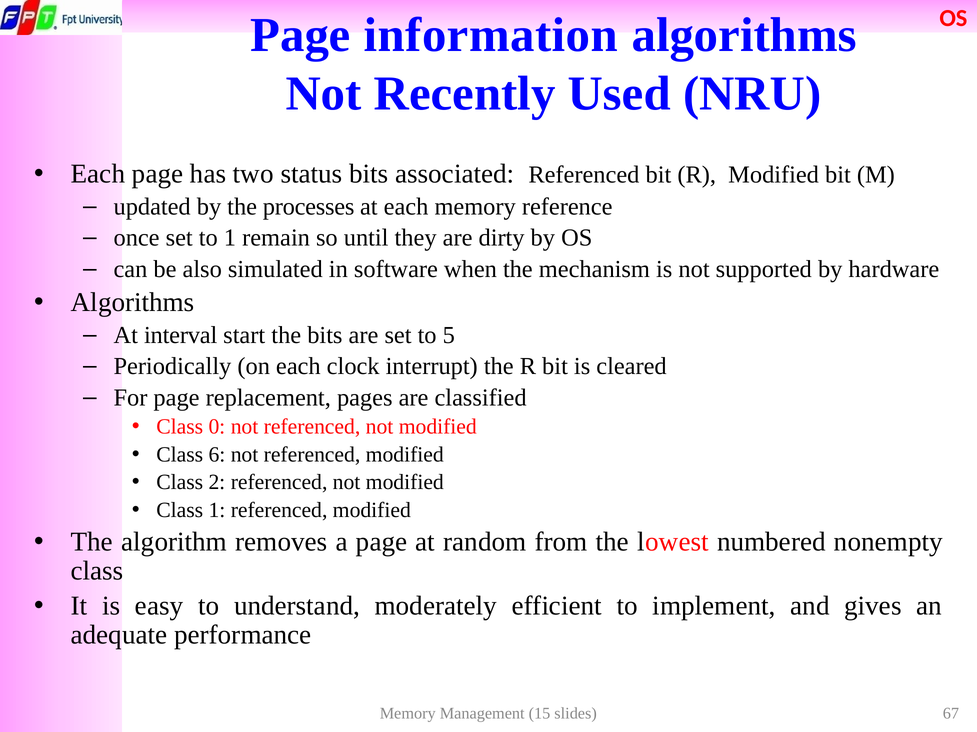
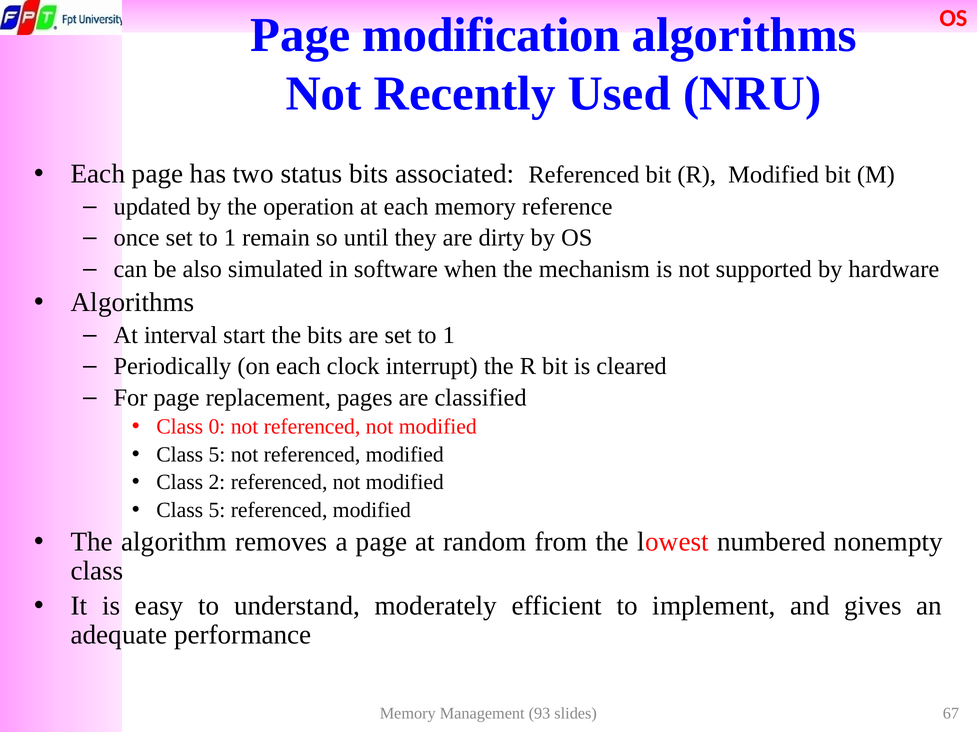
information: information -> modification
processes: processes -> operation
are set to 5: 5 -> 1
6 at (217, 455): 6 -> 5
1 at (217, 510): 1 -> 5
15: 15 -> 93
